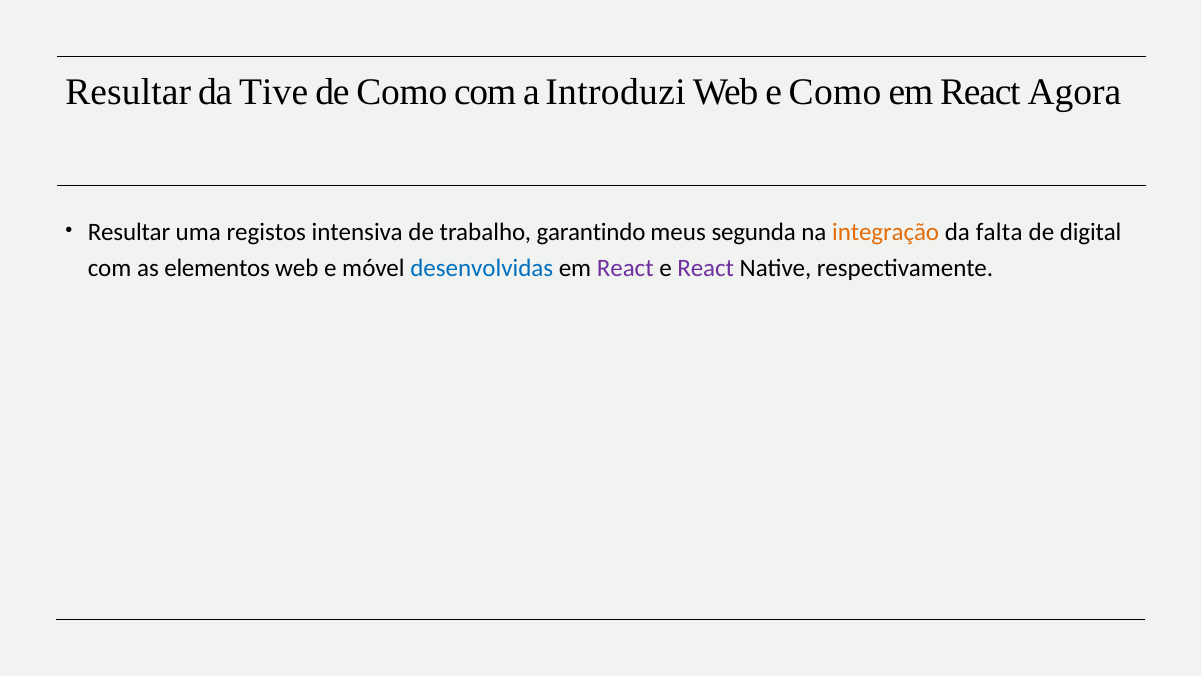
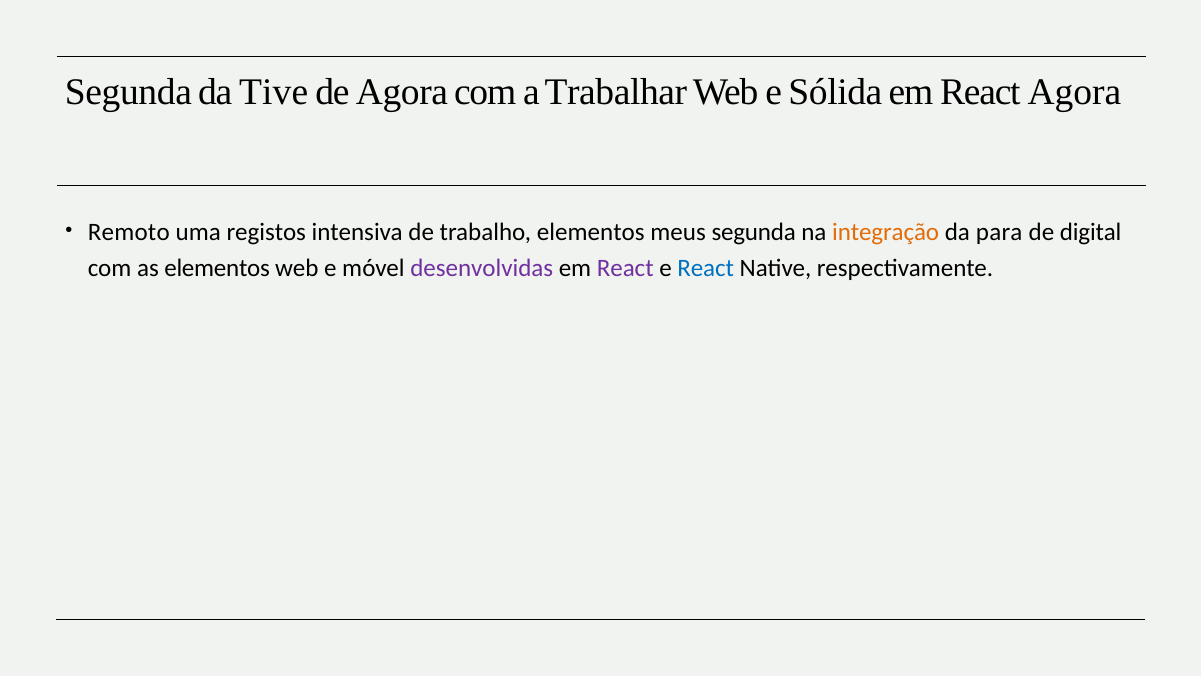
Resultar at (128, 92): Resultar -> Segunda
de Como: Como -> Agora
Introduzi: Introduzi -> Trabalhar
e Como: Como -> Sólida
Resultar at (129, 232): Resultar -> Remoto
trabalho garantindo: garantindo -> elementos
falta: falta -> para
desenvolvidas colour: blue -> purple
React at (706, 268) colour: purple -> blue
